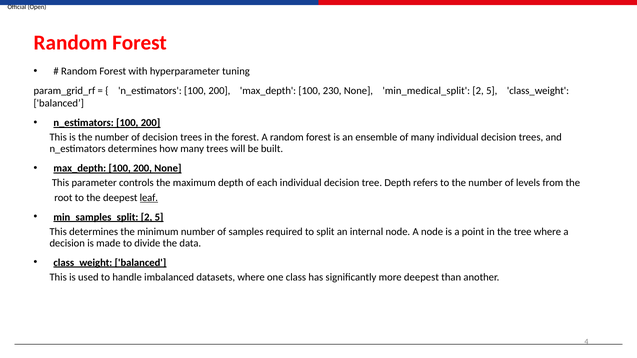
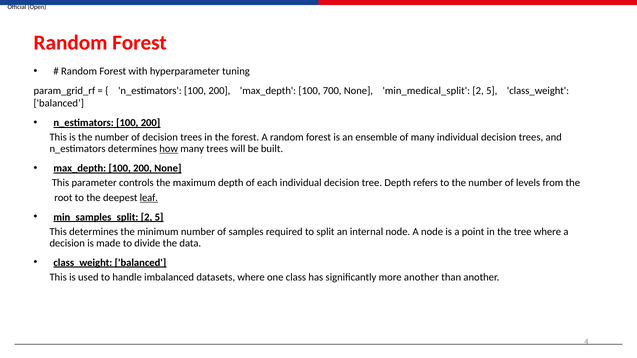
230: 230 -> 700
how underline: none -> present
more deepest: deepest -> another
